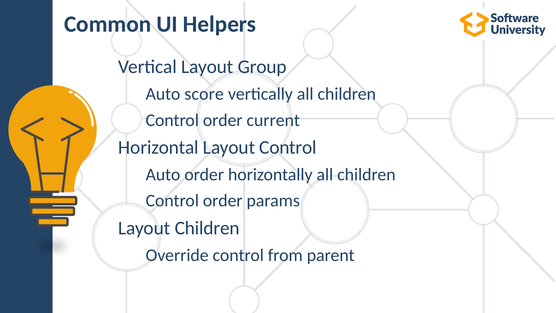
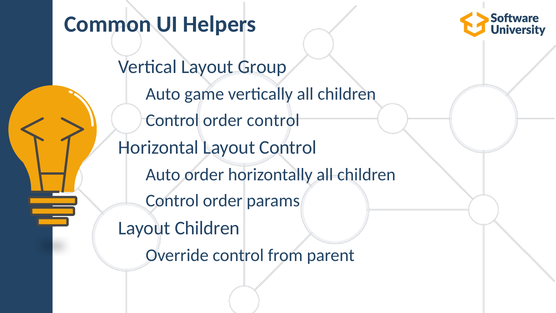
score: score -> game
order current: current -> control
